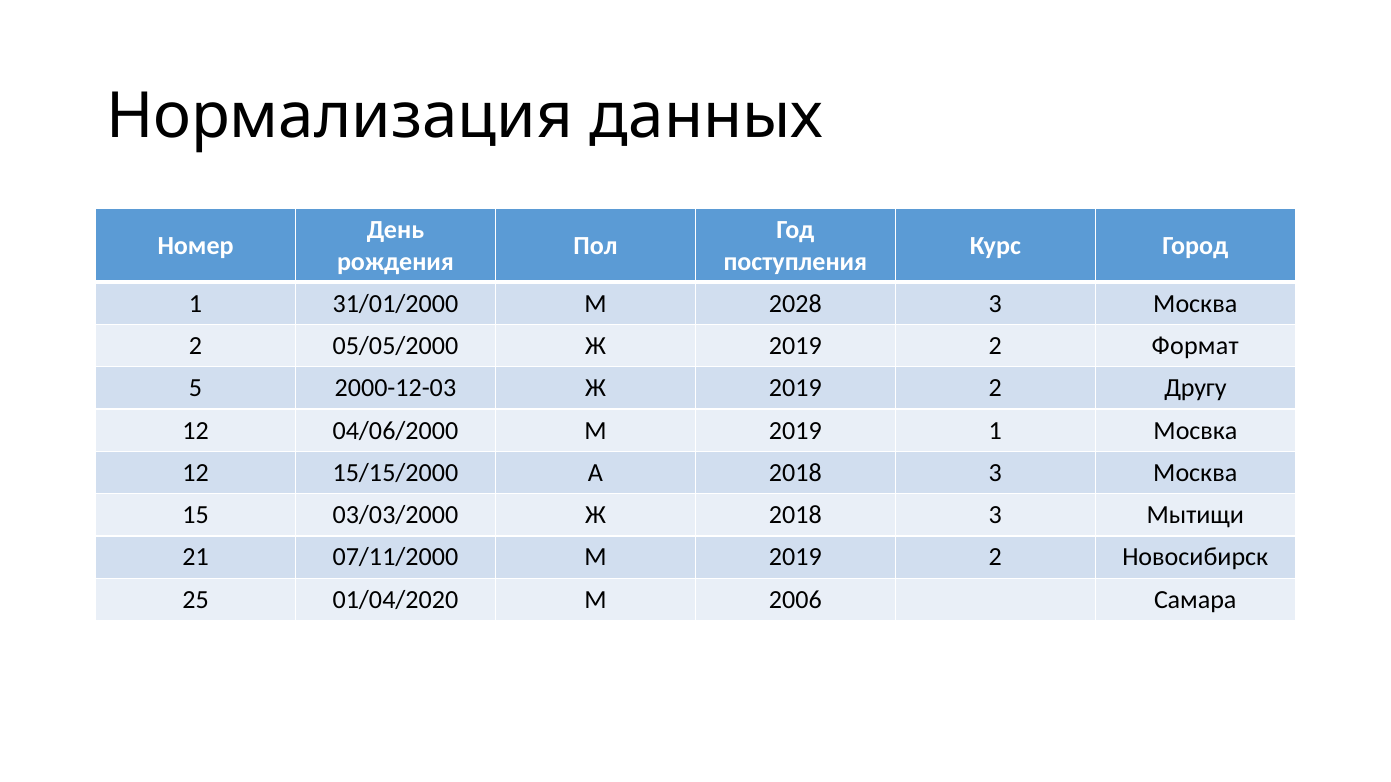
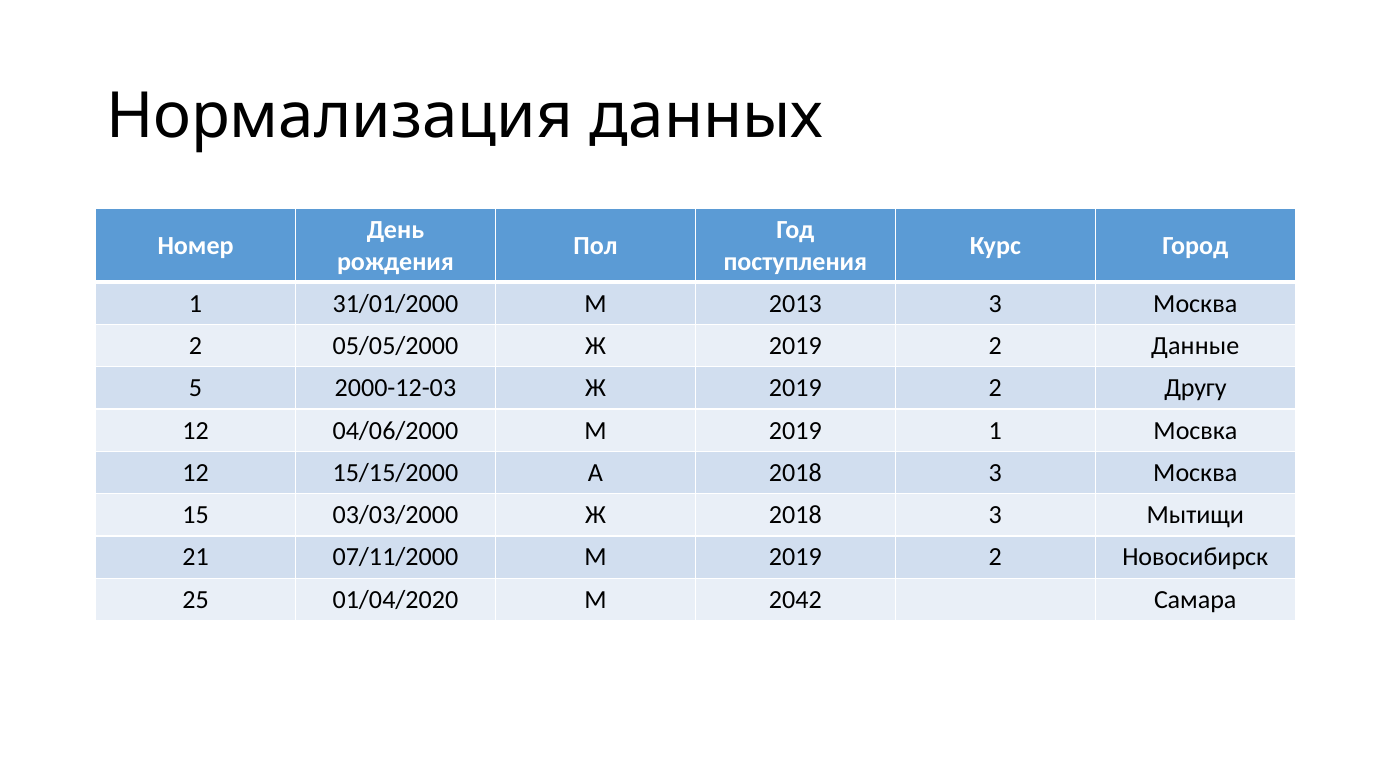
2028: 2028 -> 2013
Формат: Формат -> Данные
2006: 2006 -> 2042
